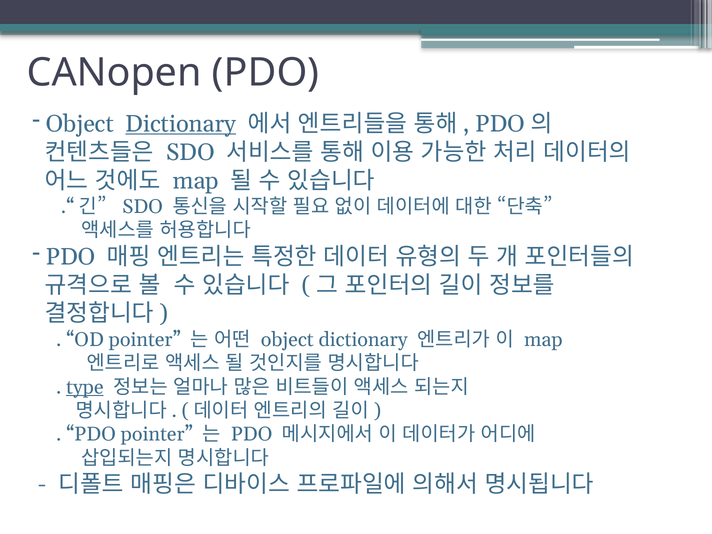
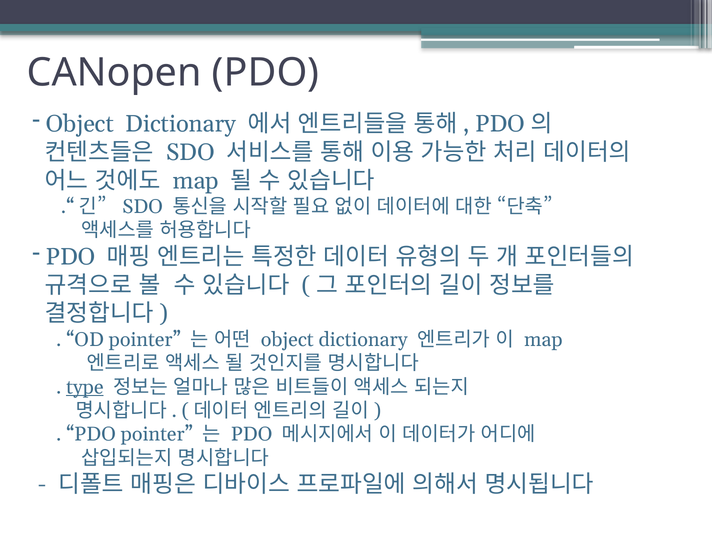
Dictionary at (181, 124) underline: present -> none
